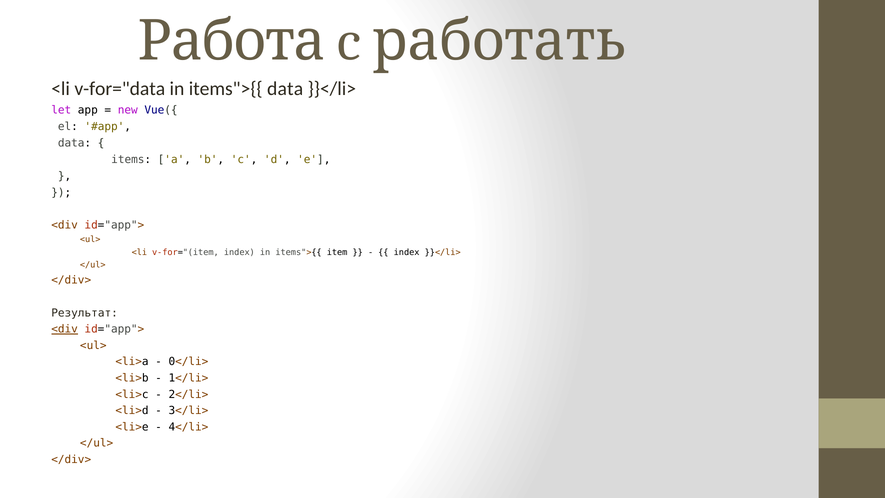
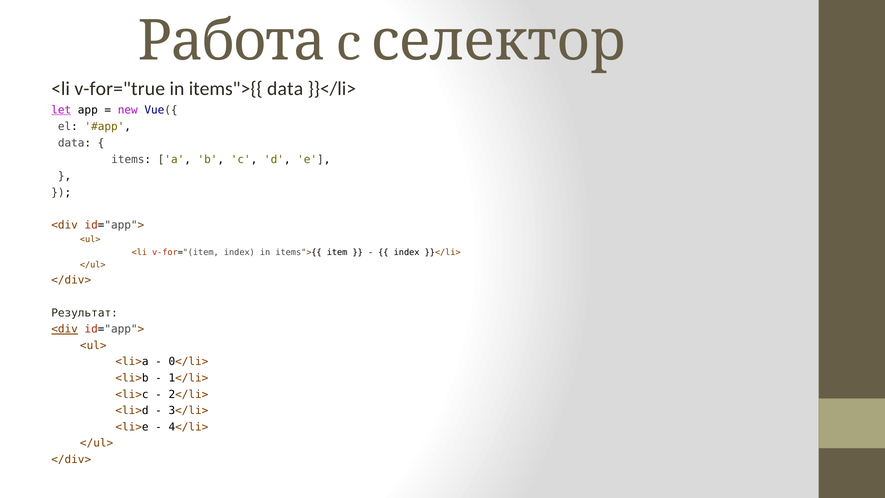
работать: работать -> селектор
v-for="data: v-for="data -> v-for="true
let underline: none -> present
